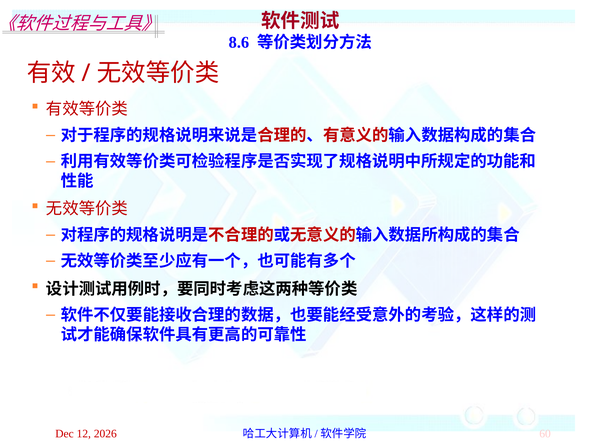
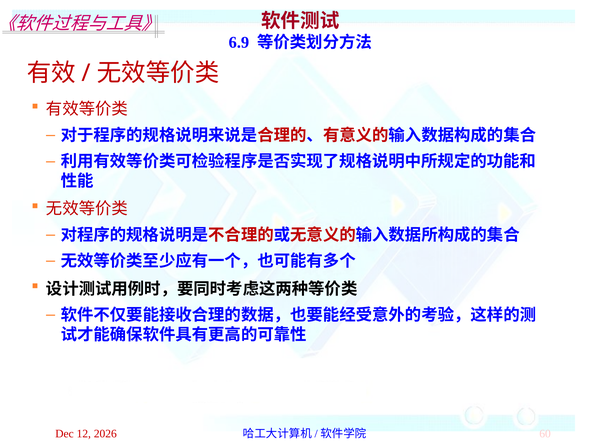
8.6: 8.6 -> 6.9
